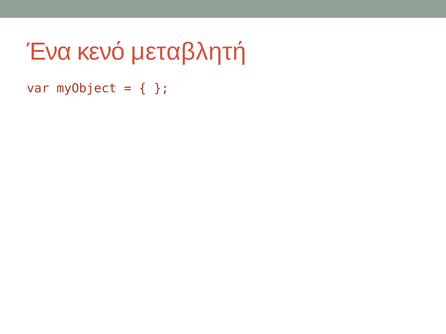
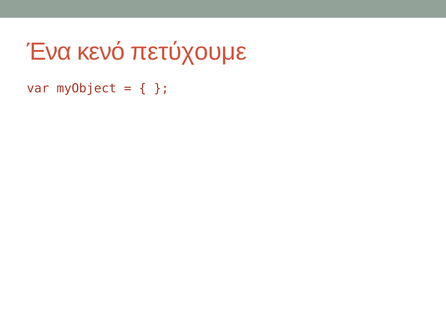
μεταβλητή: μεταβλητή -> πετύχουμε
